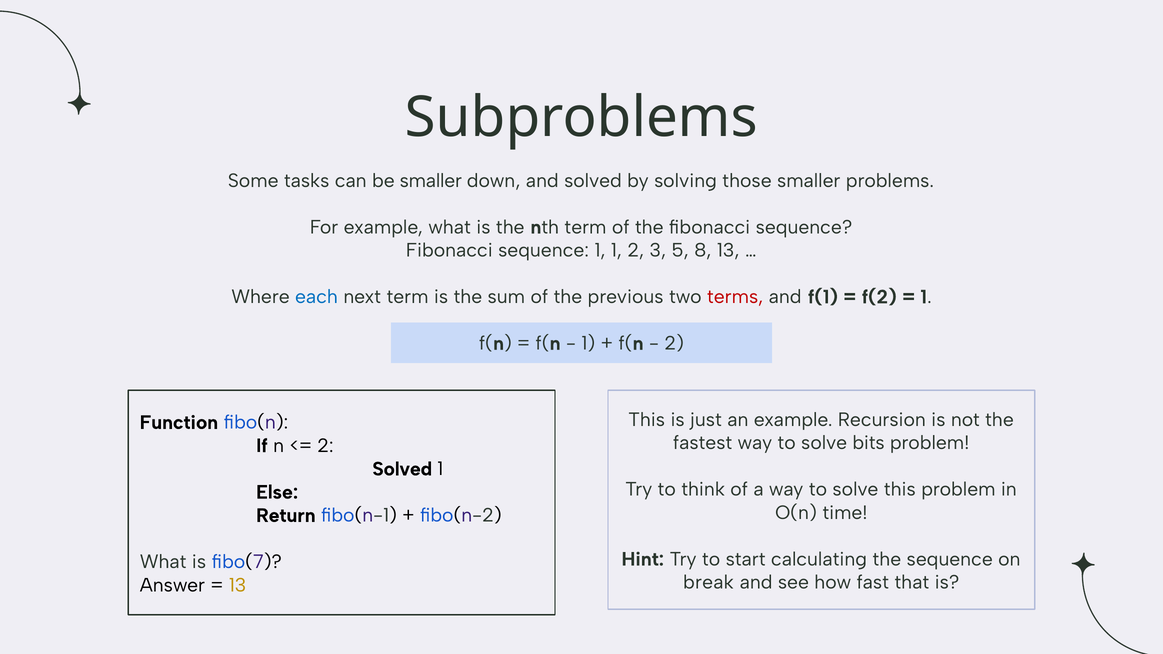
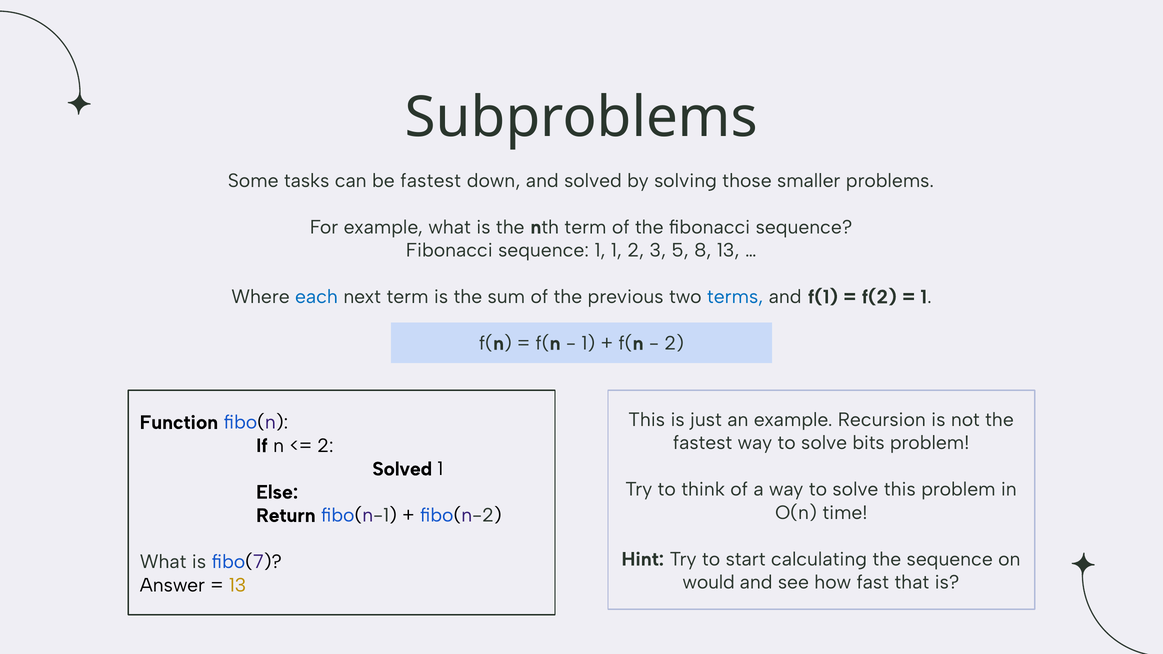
be smaller: smaller -> fastest
terms colour: red -> blue
break: break -> would
